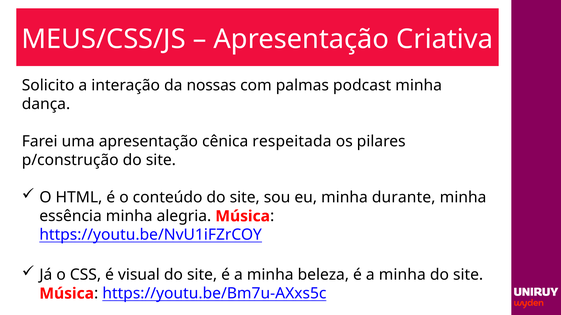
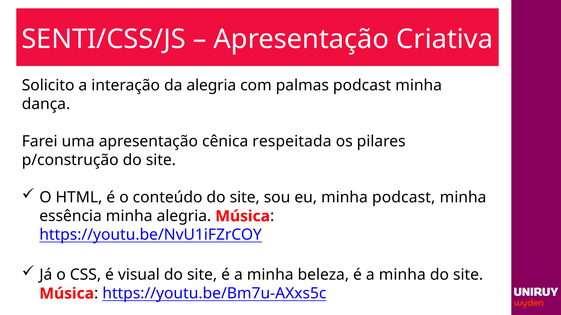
MEUS/CSS/JS: MEUS/CSS/JS -> SENTI/CSS/JS
da nossas: nossas -> alegria
minha durante: durante -> podcast
